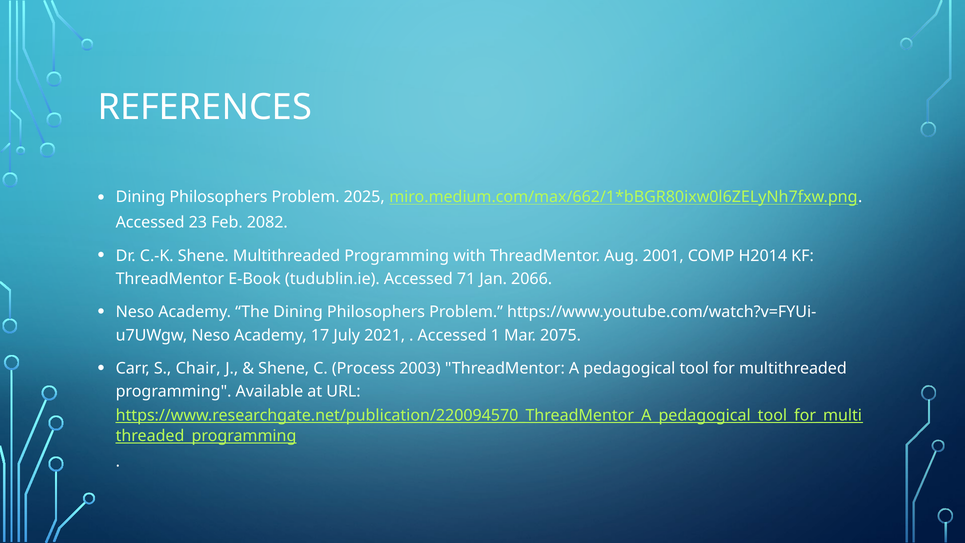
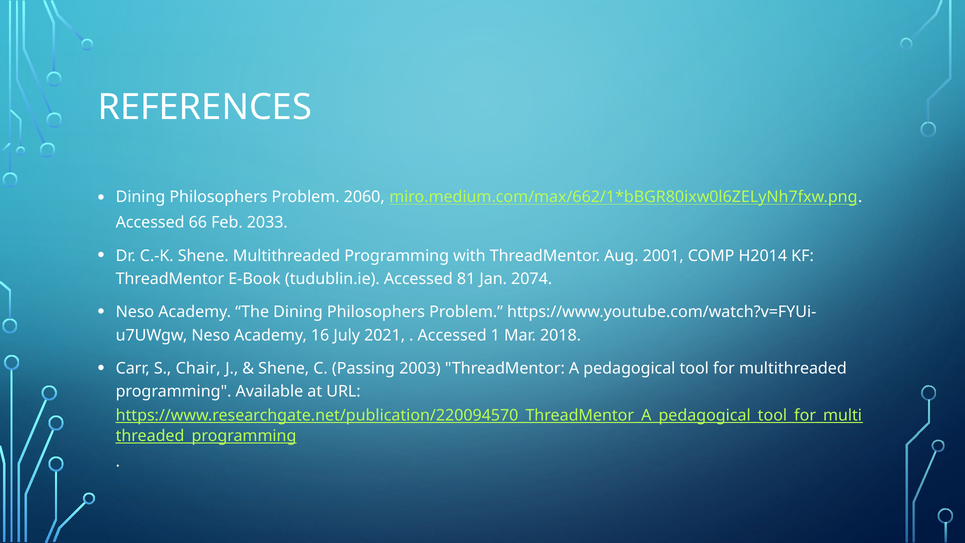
2025: 2025 -> 2060
23: 23 -> 66
2082: 2082 -> 2033
71: 71 -> 81
2066: 2066 -> 2074
17: 17 -> 16
2075: 2075 -> 2018
Process: Process -> Passing
